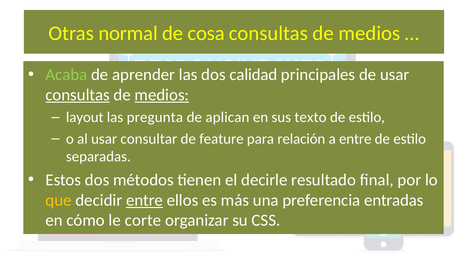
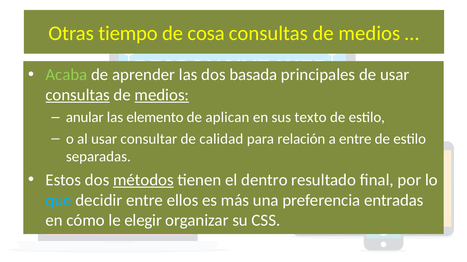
normal: normal -> tiempo
calidad: calidad -> basada
layout: layout -> anular
pregunta: pregunta -> elemento
feature: feature -> calidad
métodos underline: none -> present
decirle: decirle -> dentro
que colour: yellow -> light blue
entre at (145, 201) underline: present -> none
corte: corte -> elegir
